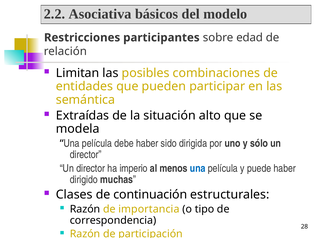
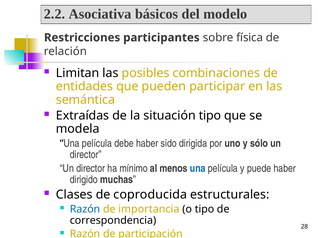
edad: edad -> física
situación alto: alto -> tipo
imperio: imperio -> mínimo
continuación: continuación -> coproducida
Razón at (85, 209) colour: black -> blue
